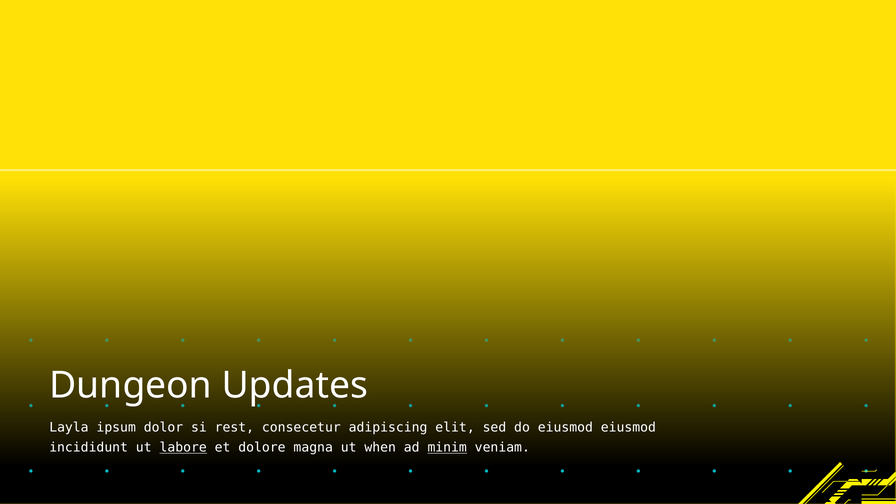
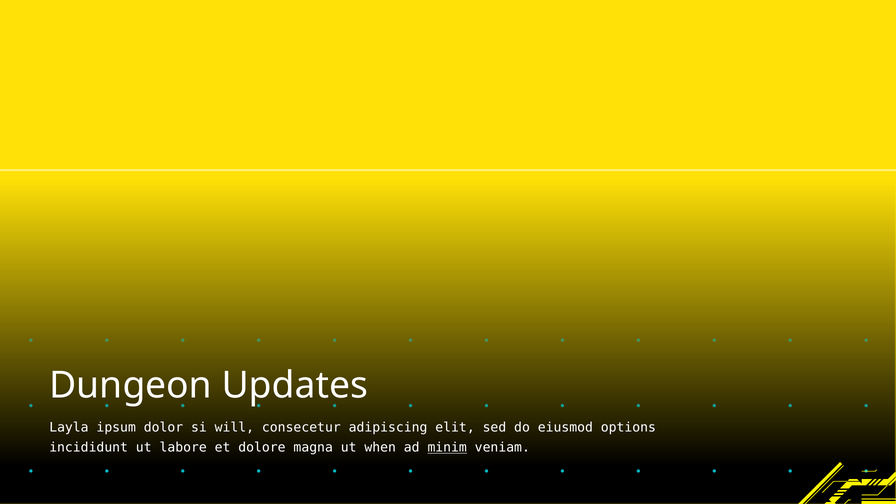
rest: rest -> will
eiusmod eiusmod: eiusmod -> options
labore underline: present -> none
